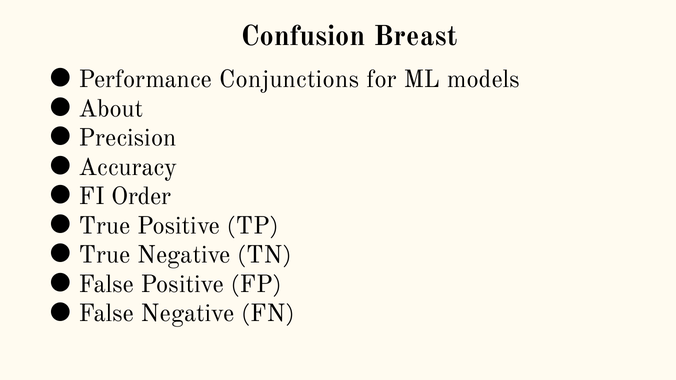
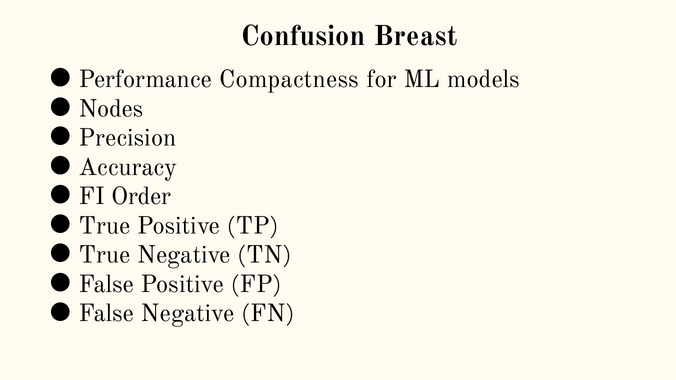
Conjunctions: Conjunctions -> Compactness
About: About -> Nodes
